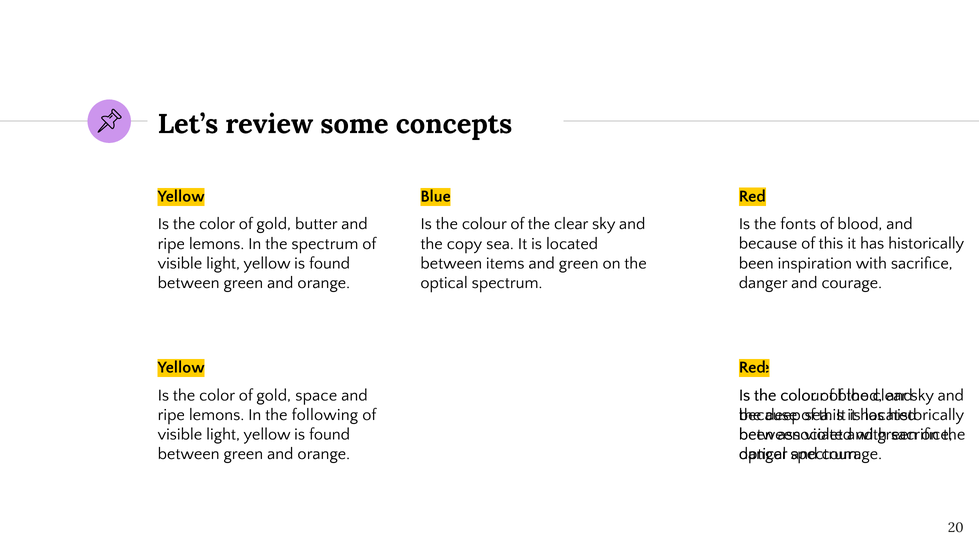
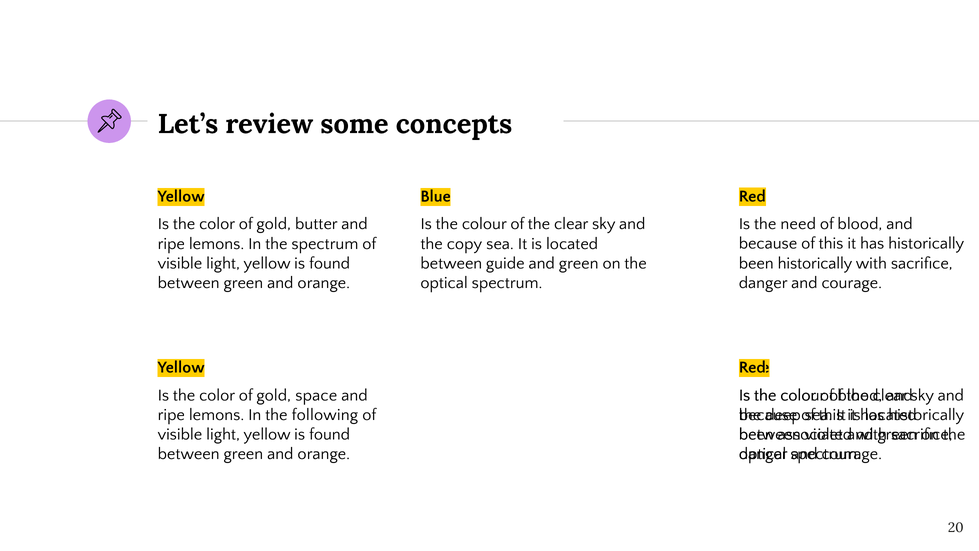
fonts: fonts -> need
been inspiration: inspiration -> historically
items: items -> guide
